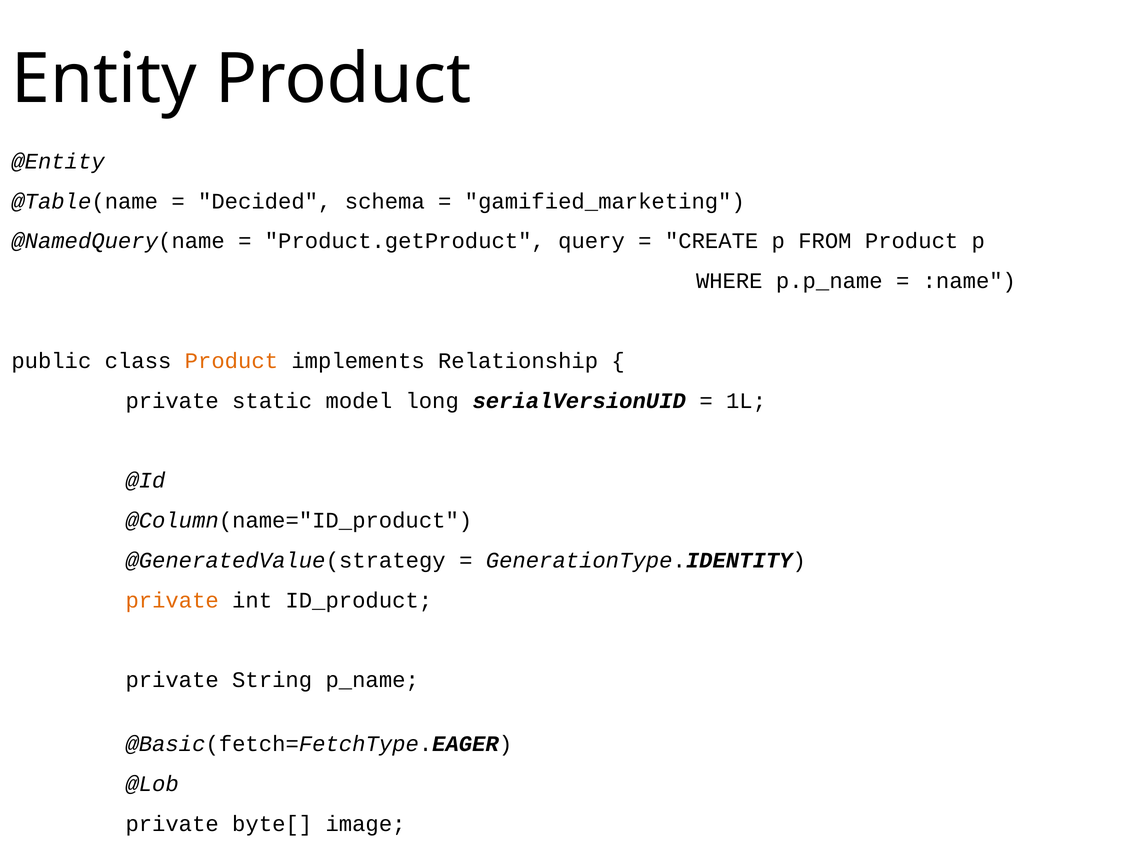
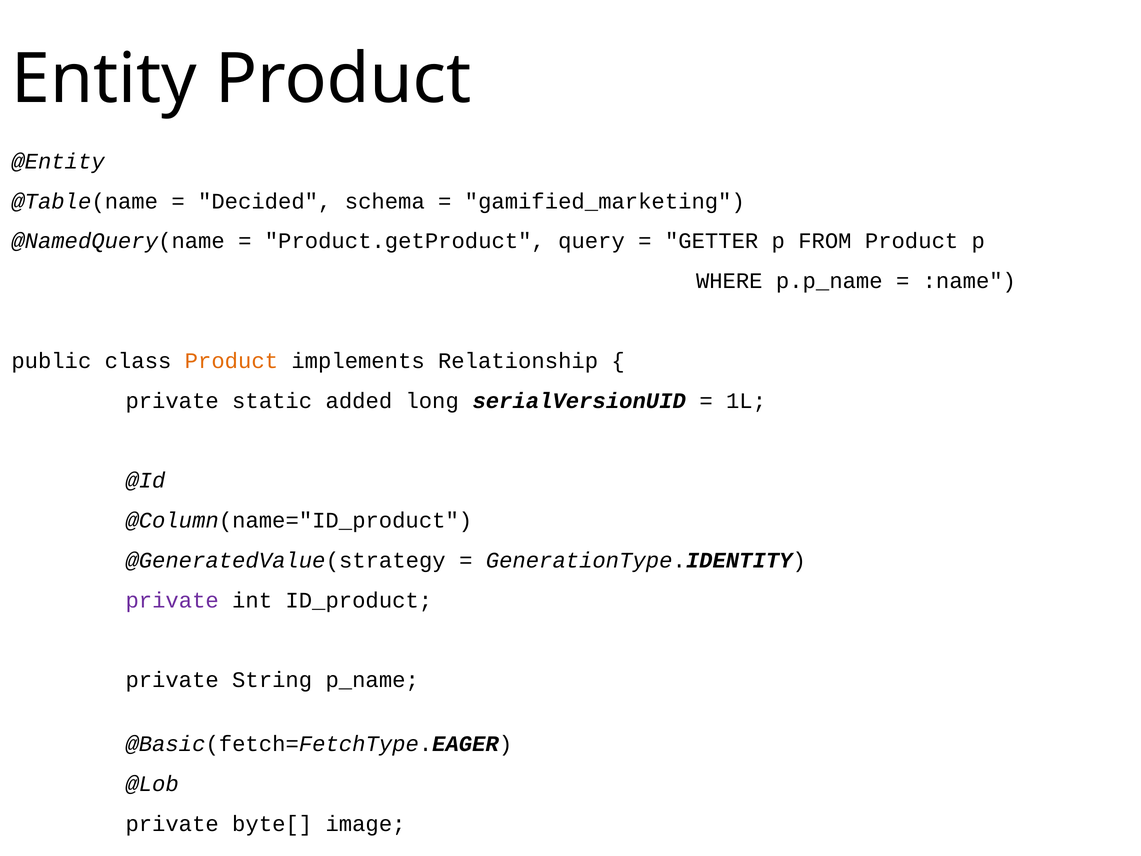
CREATE: CREATE -> GETTER
model: model -> added
private at (172, 600) colour: orange -> purple
